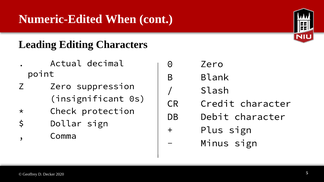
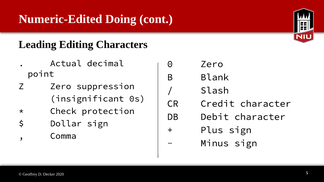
When: When -> Doing
